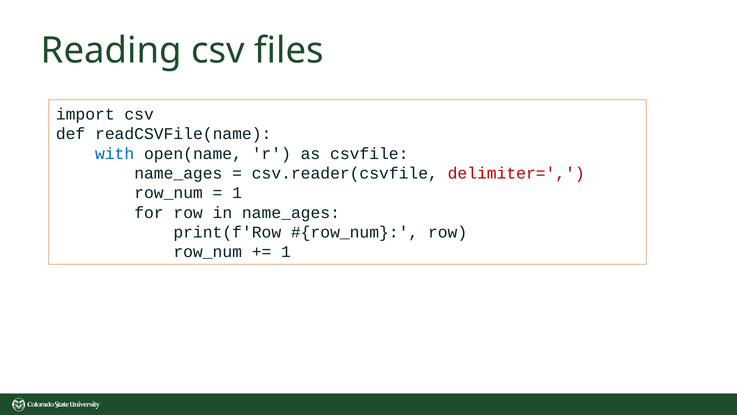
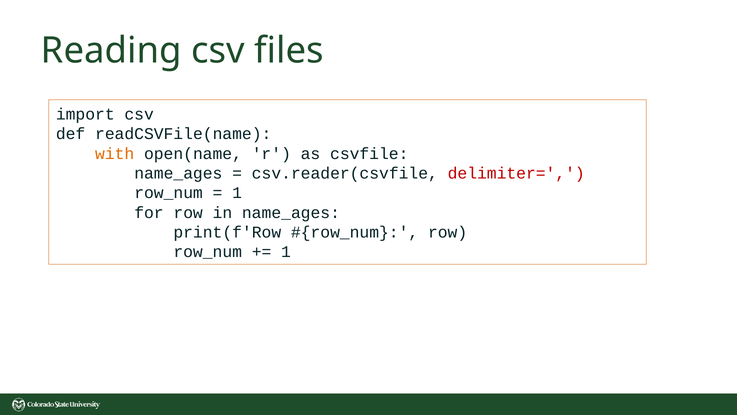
with colour: blue -> orange
